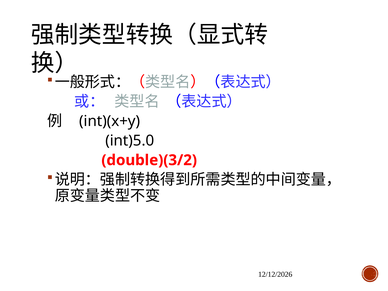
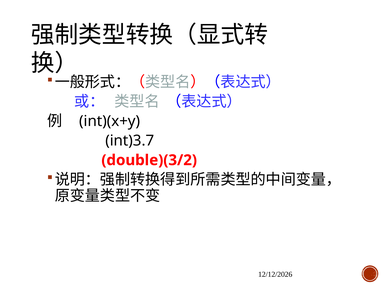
int)5.0: int)5.0 -> int)3.7
